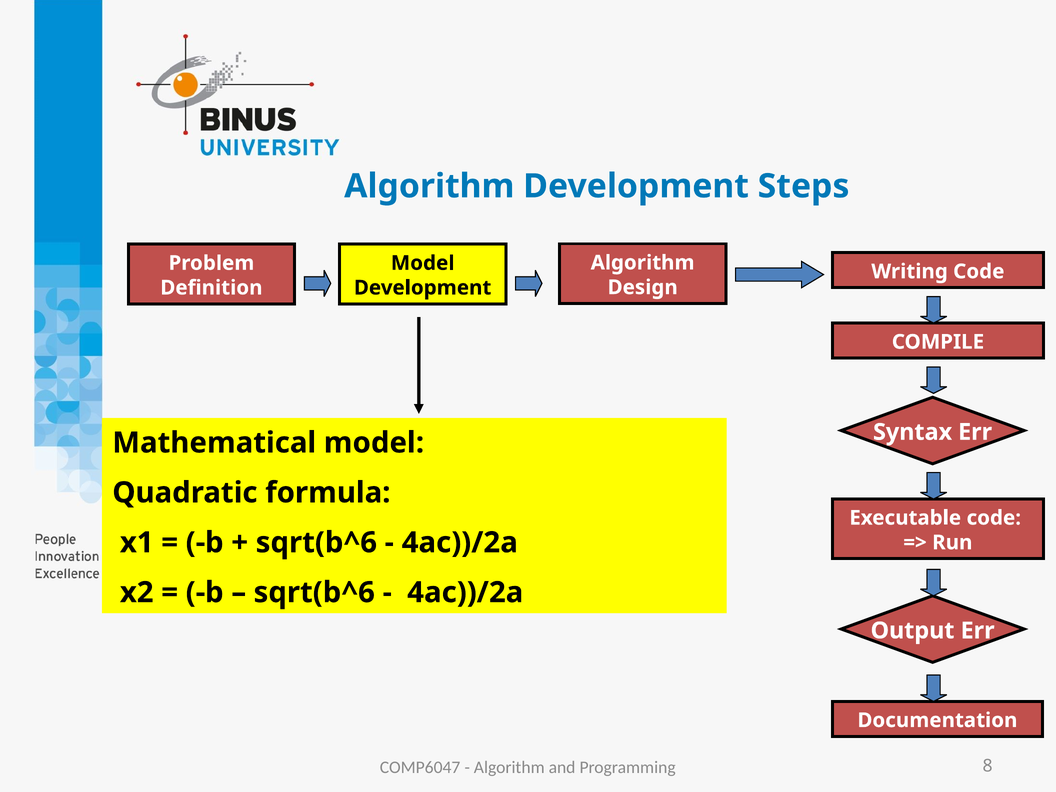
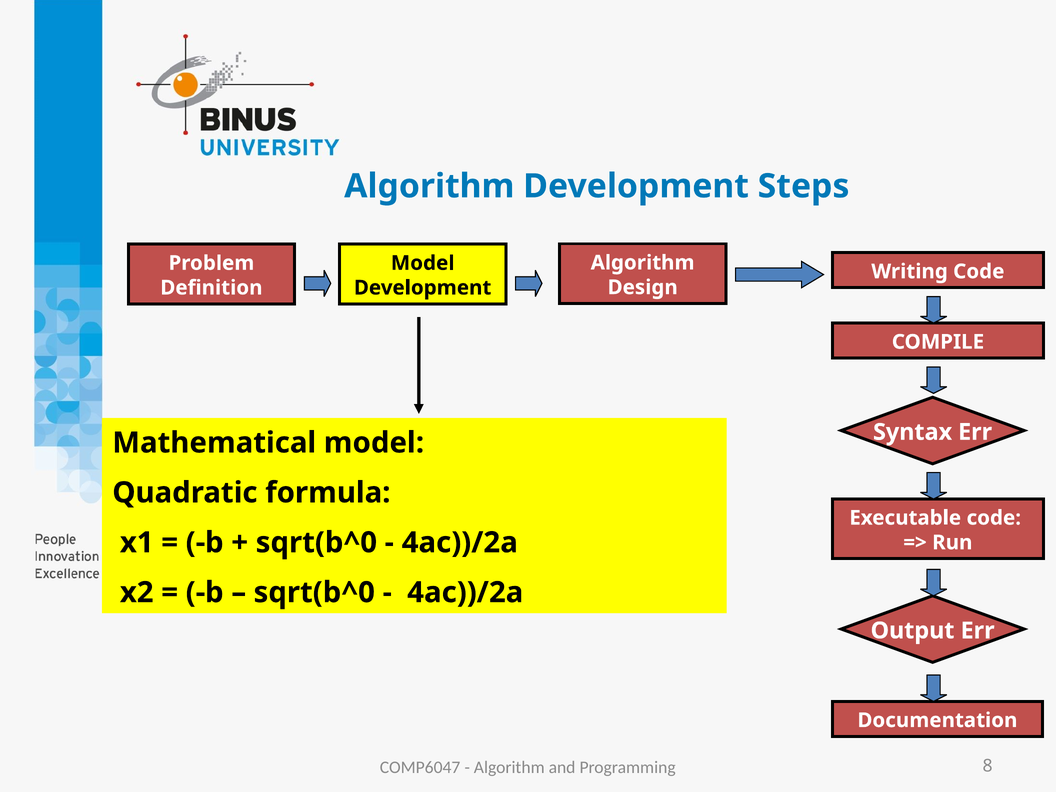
sqrt(b^6 at (316, 543): sqrt(b^6 -> sqrt(b^0
sqrt(b^6 at (314, 592): sqrt(b^6 -> sqrt(b^0
